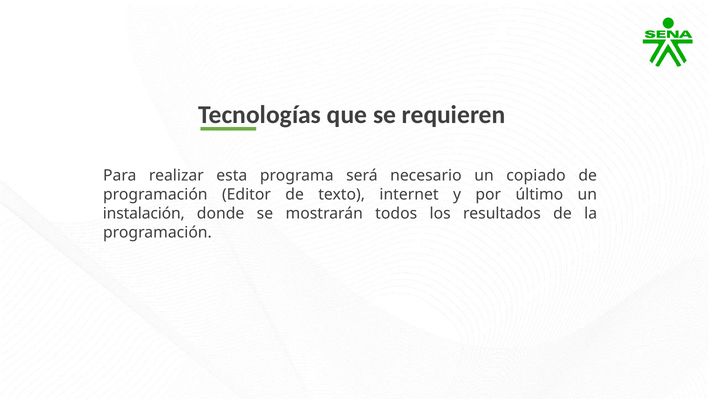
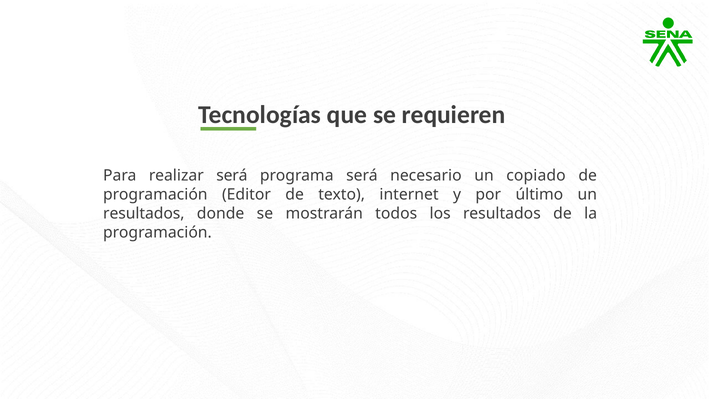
realizar esta: esta -> será
instalación at (144, 213): instalación -> resultados
